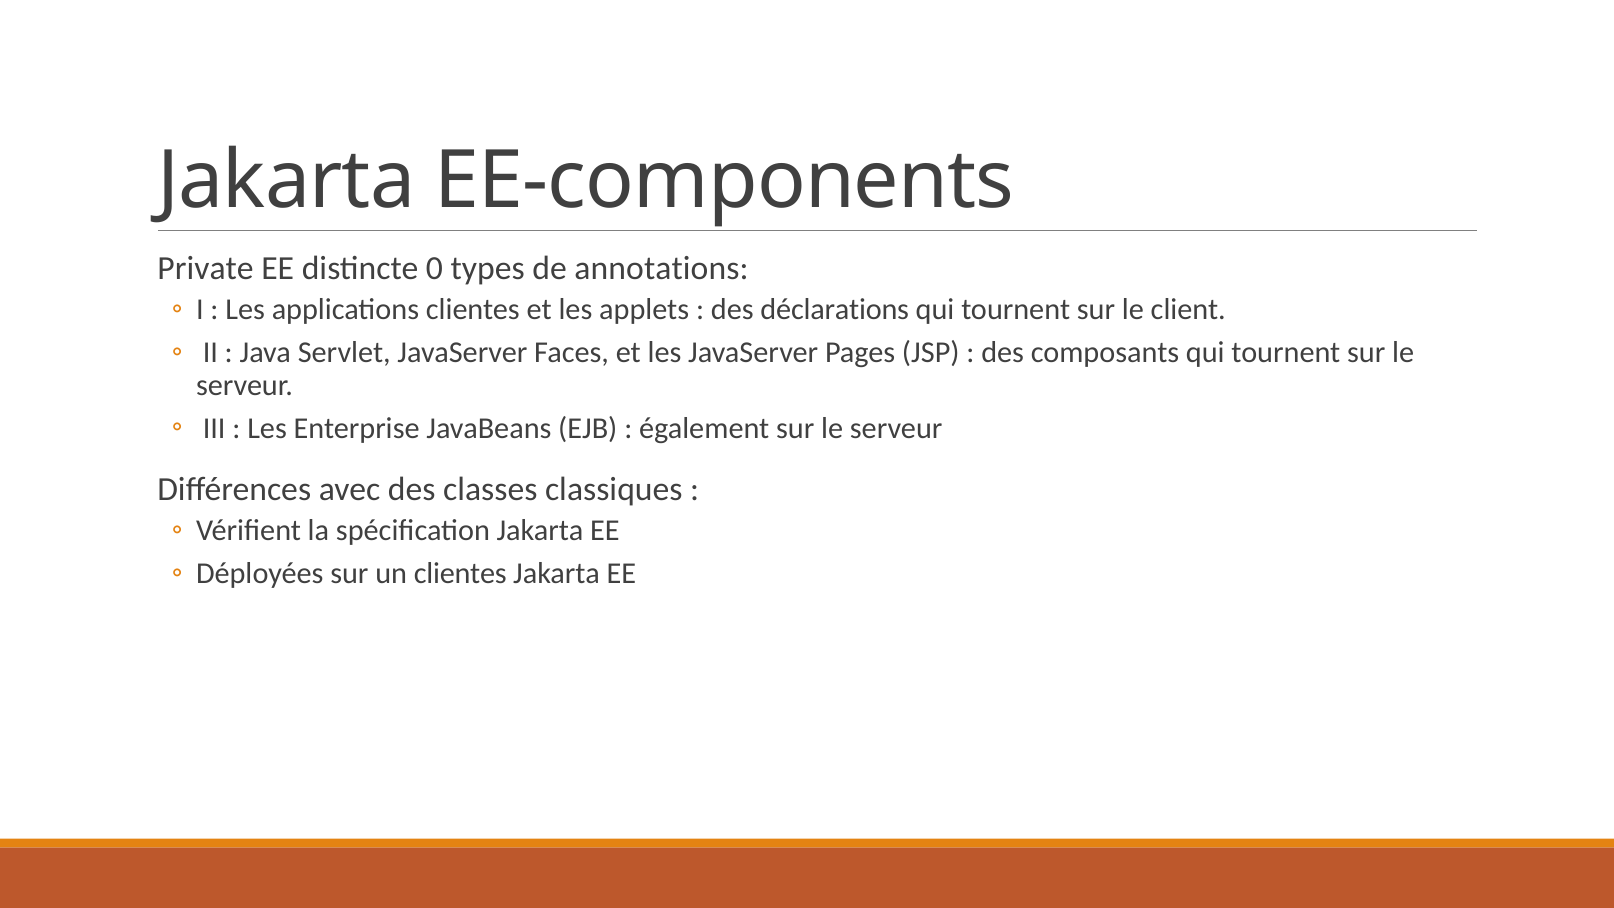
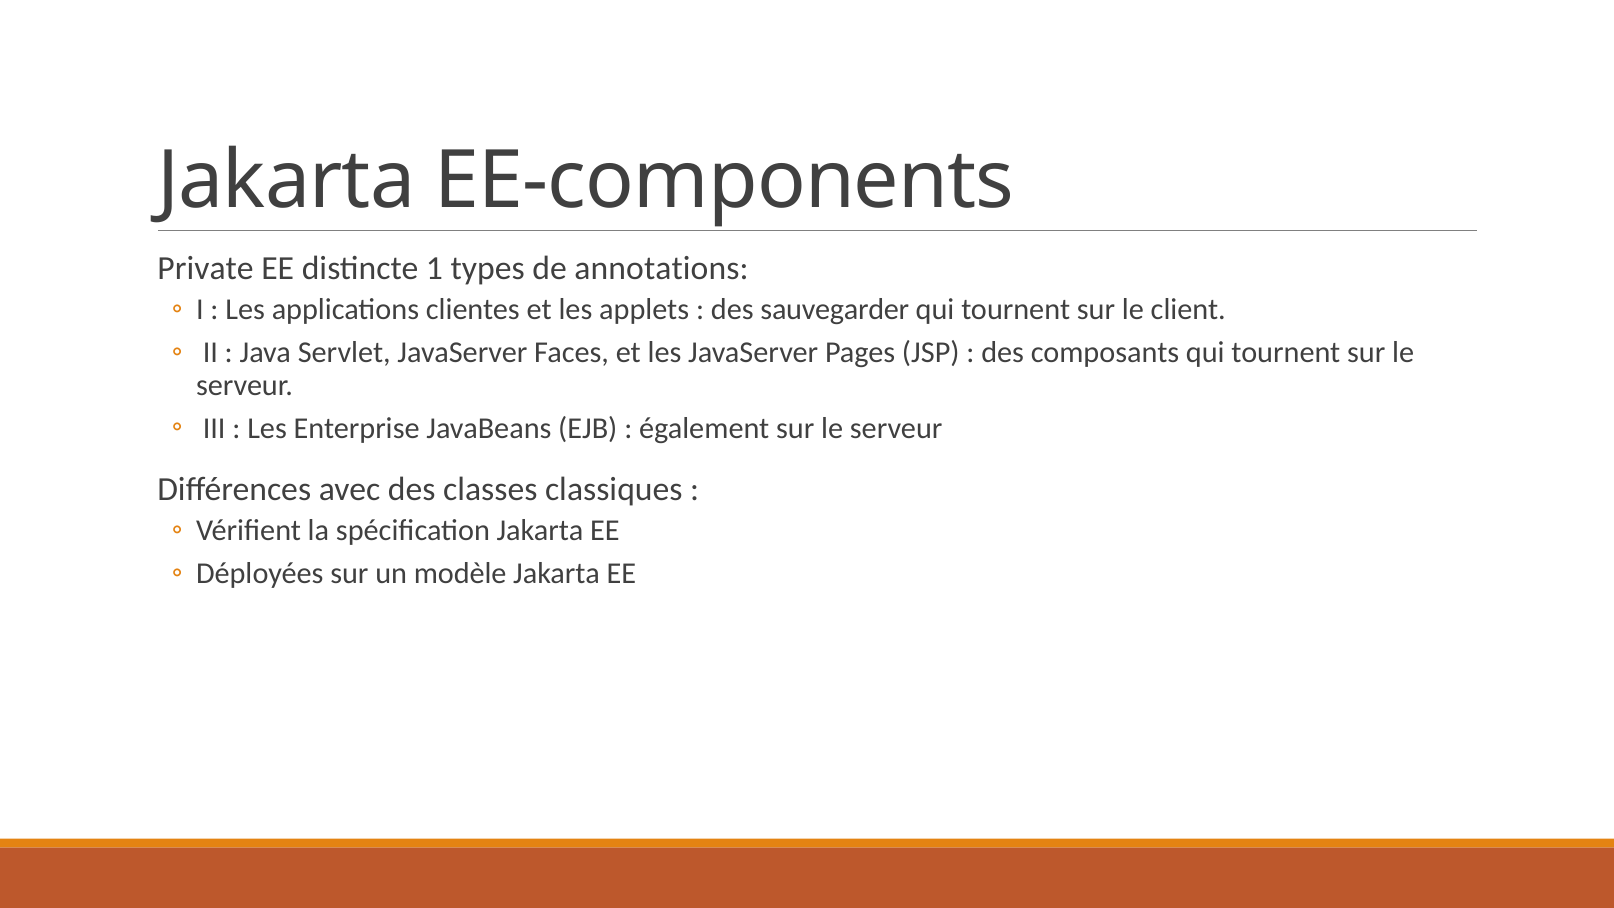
0: 0 -> 1
déclarations: déclarations -> sauvegarder
un clientes: clientes -> modèle
